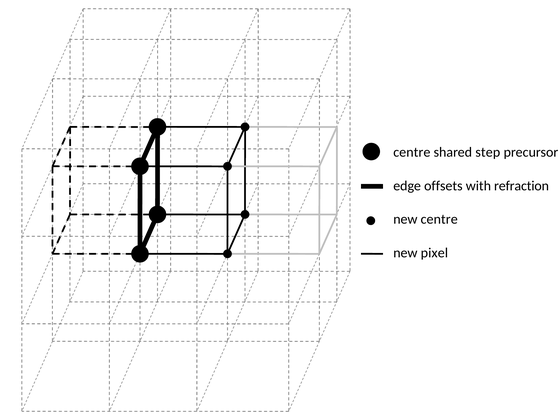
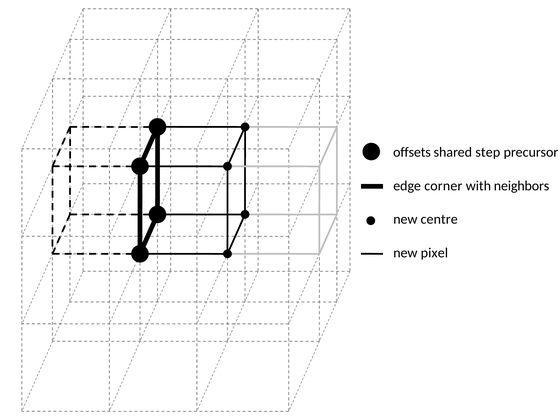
centre at (412, 152): centre -> offsets
offsets: offsets -> corner
refraction: refraction -> neighbors
